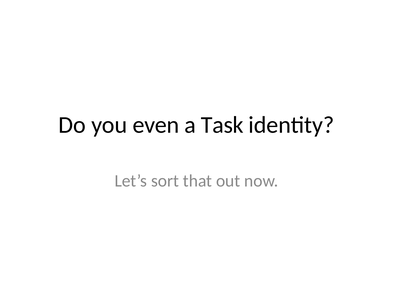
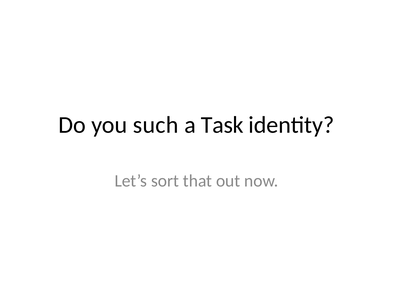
even: even -> such
